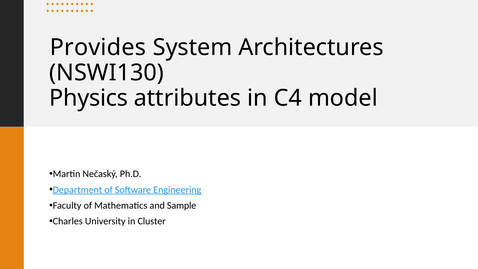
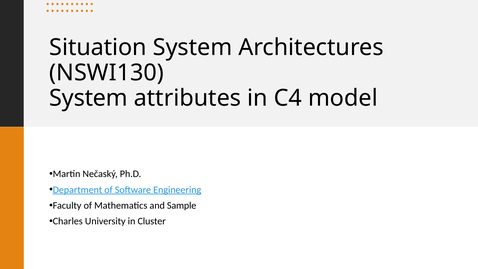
Provides: Provides -> Situation
Physics at (89, 98): Physics -> System
